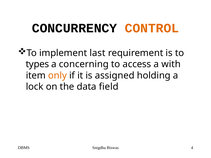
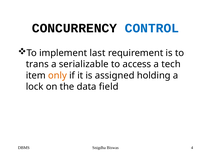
CONTROL colour: orange -> blue
types: types -> trans
concerning: concerning -> serializable
with: with -> tech
